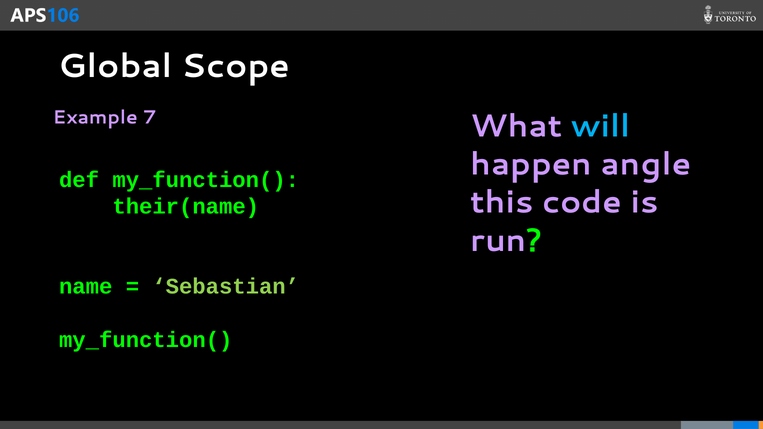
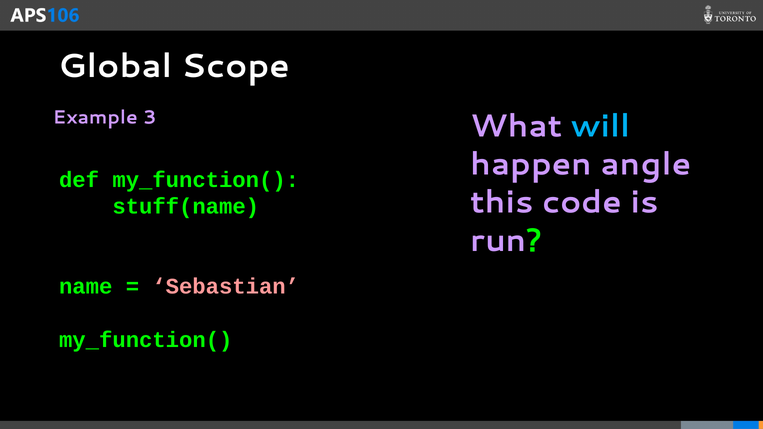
7: 7 -> 3
their(name: their(name -> stuff(name
Sebastian colour: light green -> pink
